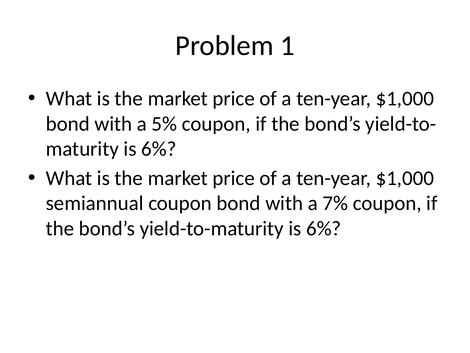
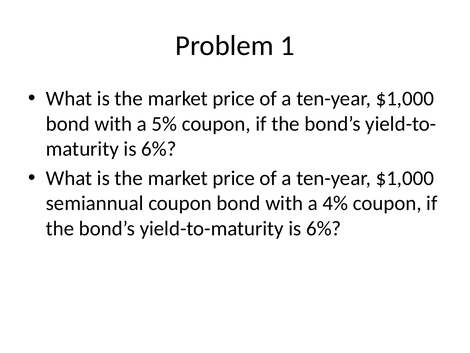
7%: 7% -> 4%
